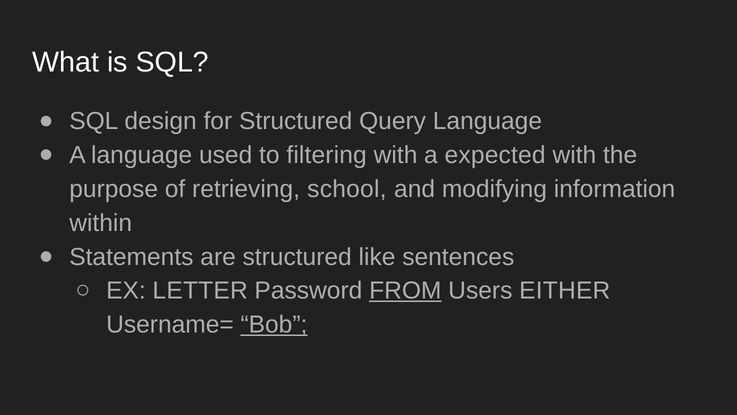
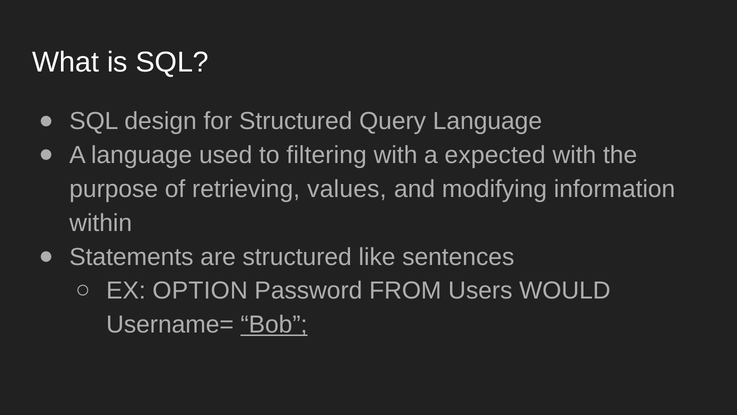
school: school -> values
LETTER: LETTER -> OPTION
FROM underline: present -> none
EITHER: EITHER -> WOULD
